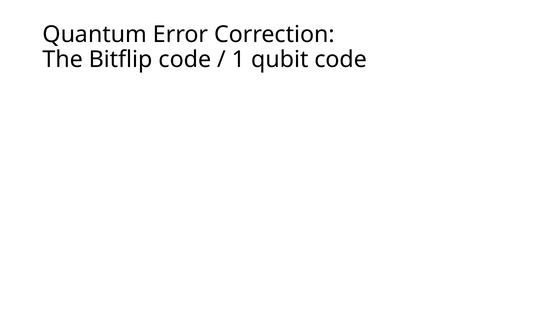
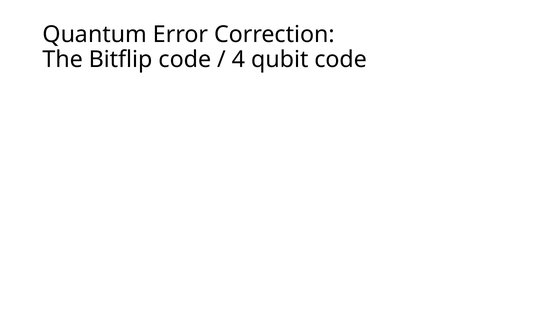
1: 1 -> 4
